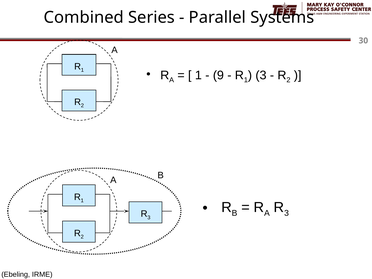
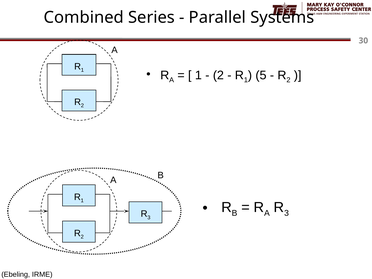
9 at (218, 75): 9 -> 2
3 at (261, 75): 3 -> 5
